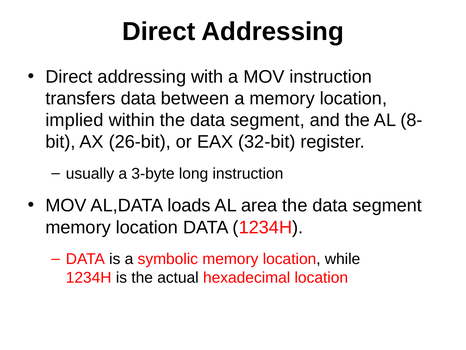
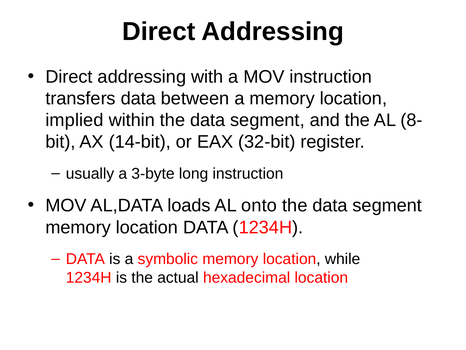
26-bit: 26-bit -> 14-bit
area: area -> onto
